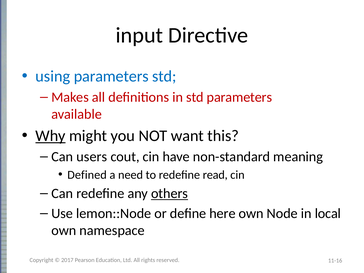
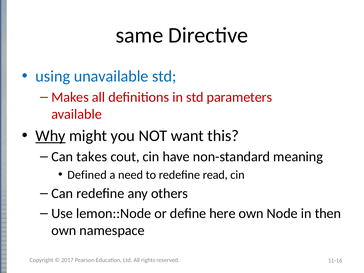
input: input -> same
using parameters: parameters -> unavailable
users: users -> takes
others underline: present -> none
local: local -> then
